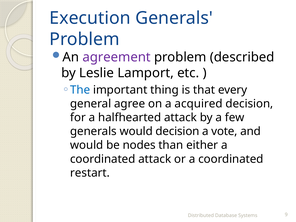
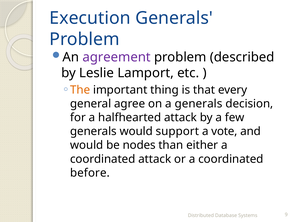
The colour: blue -> orange
a acquired: acquired -> generals
would decision: decision -> support
restart: restart -> before
